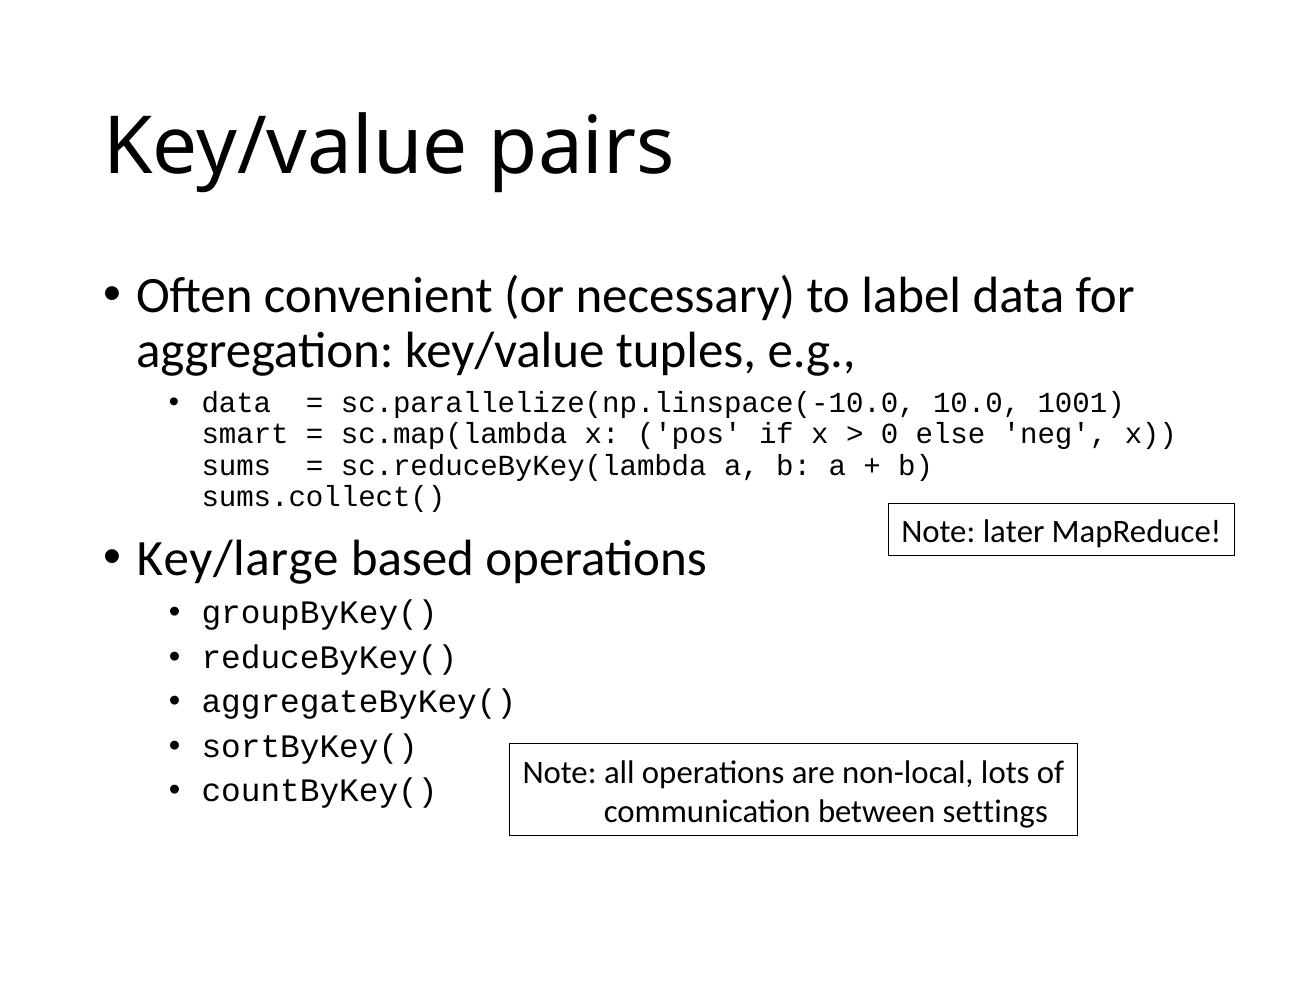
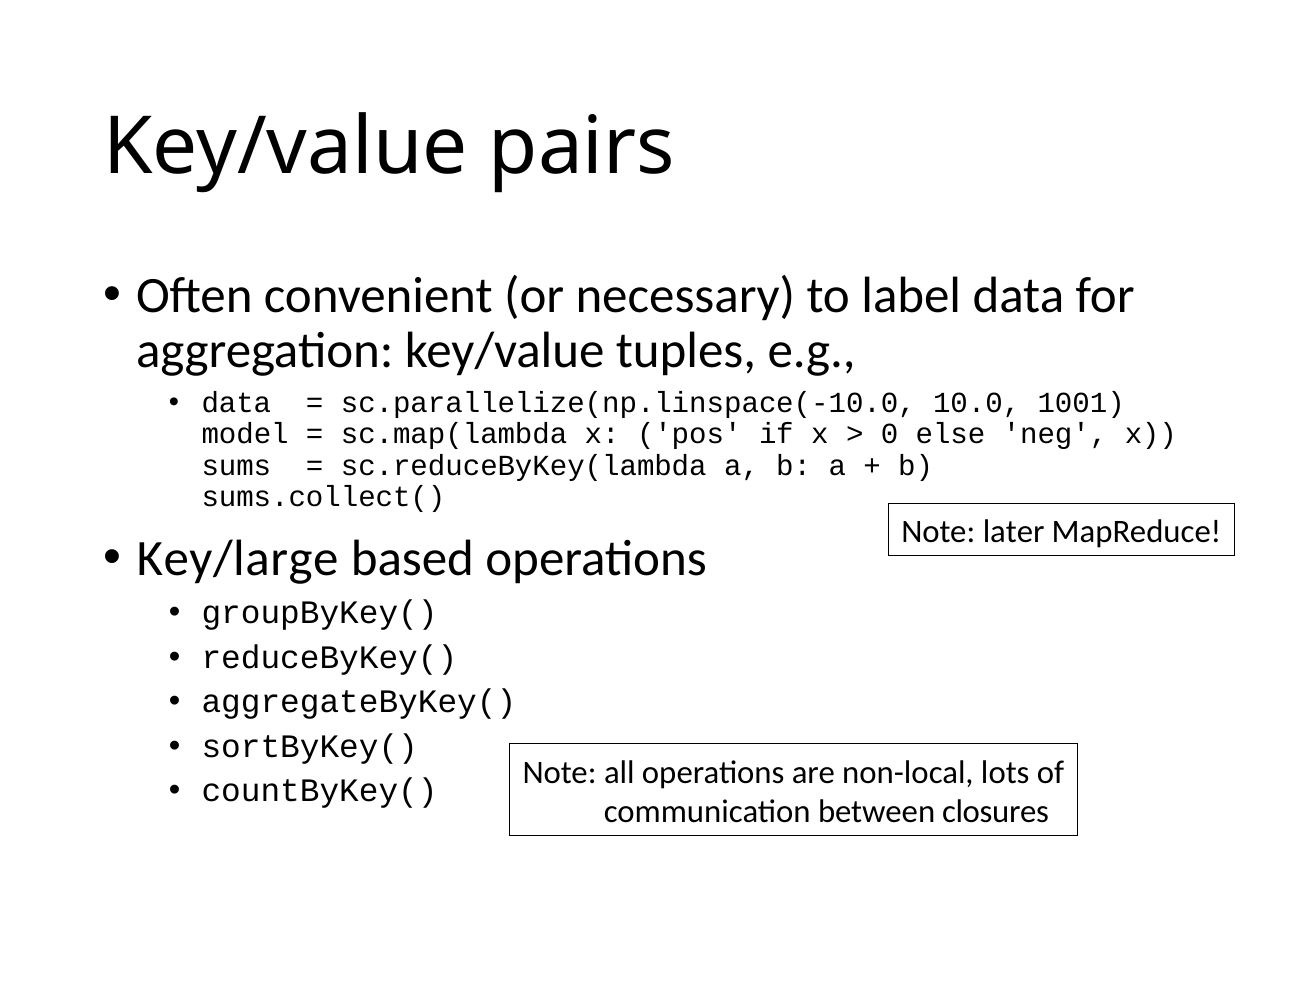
smart: smart -> model
settings: settings -> closures
